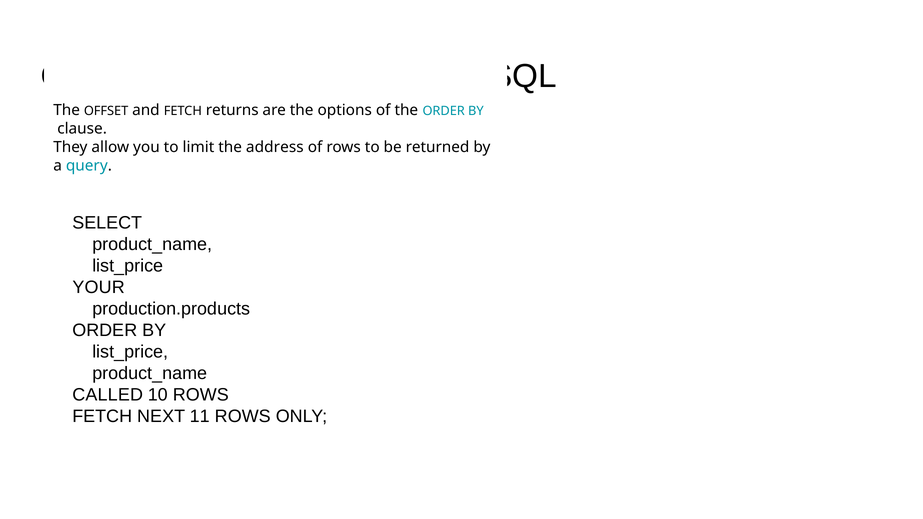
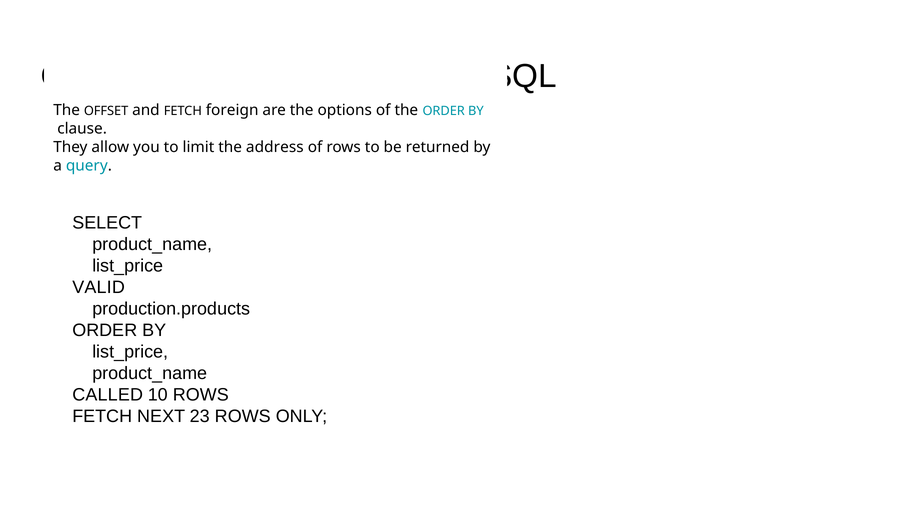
returns: returns -> foreign
YOUR: YOUR -> VALID
11: 11 -> 23
